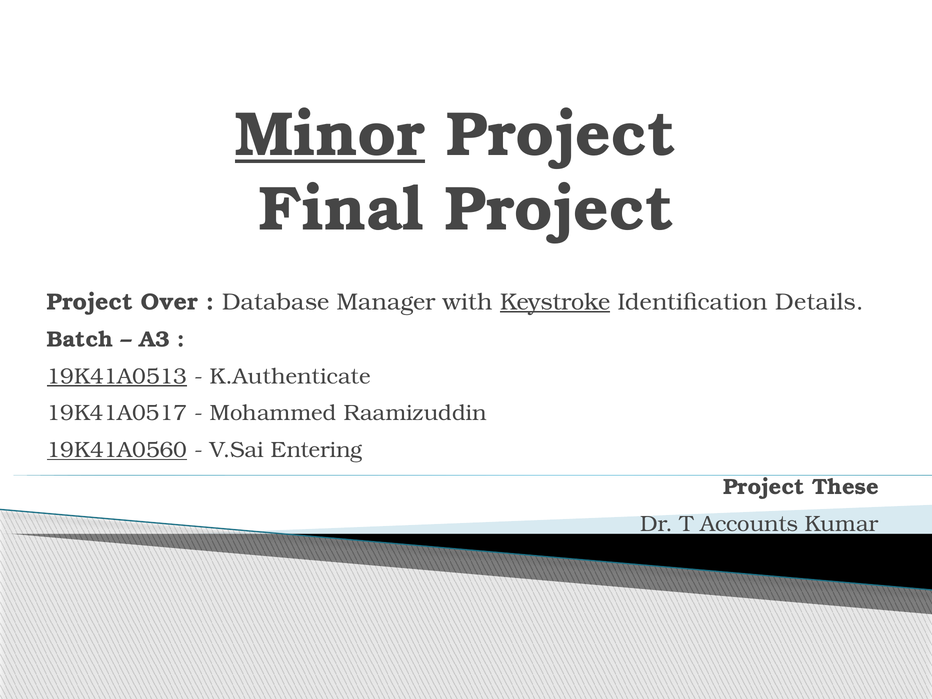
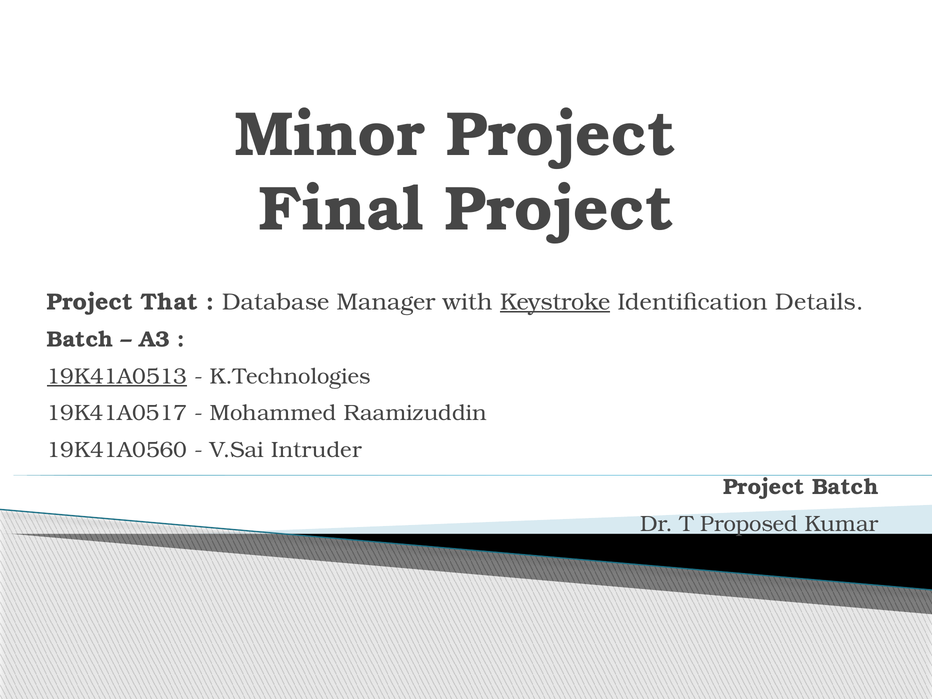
Minor underline: present -> none
Over: Over -> That
K.Authenticate: K.Authenticate -> K.Technologies
19K41A0560 underline: present -> none
Entering: Entering -> Intruder
Project These: These -> Batch
Accounts: Accounts -> Proposed
